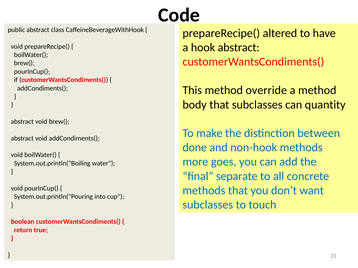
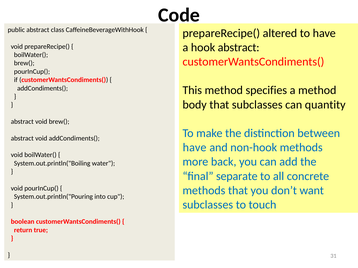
override: override -> specifies
done at (195, 148): done -> have
goes: goes -> back
